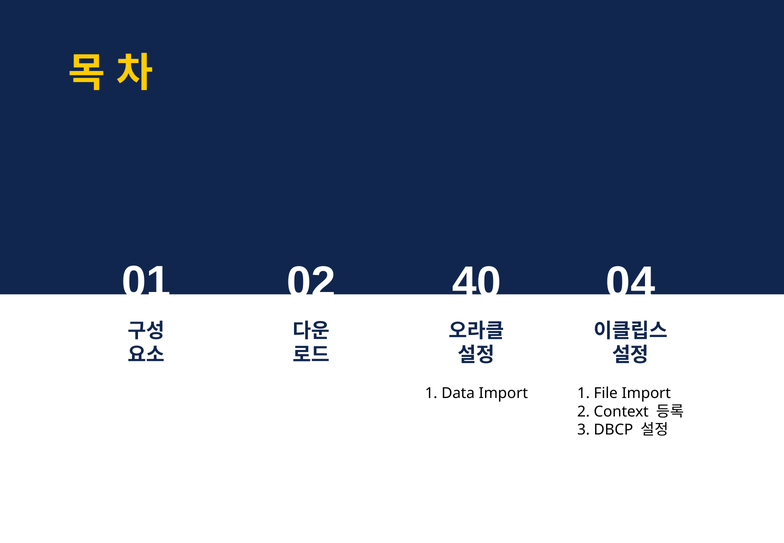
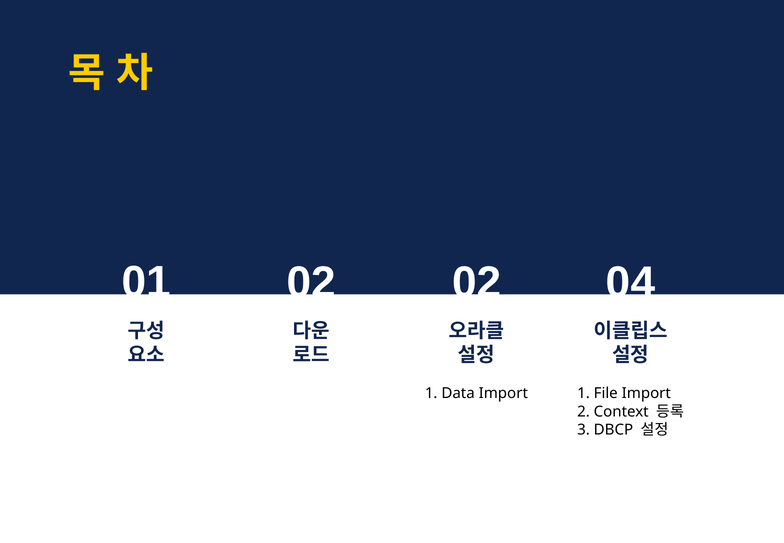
02 40: 40 -> 02
